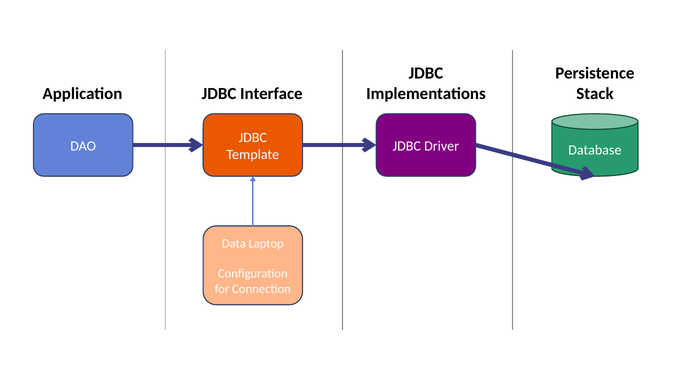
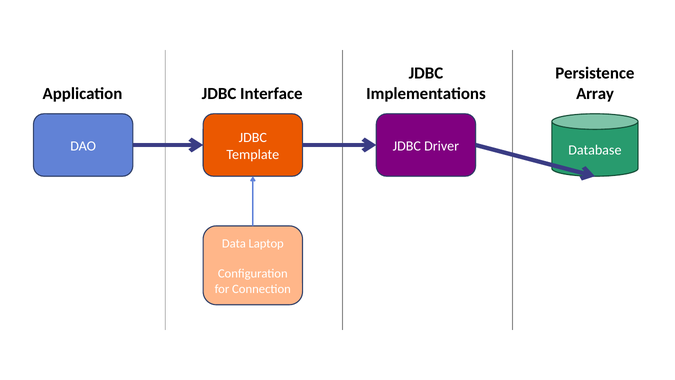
Stack: Stack -> Array
